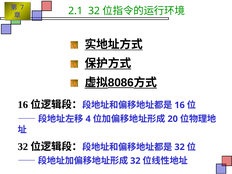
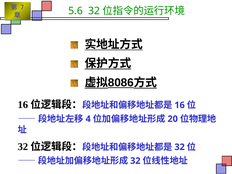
2.1: 2.1 -> 5.6
